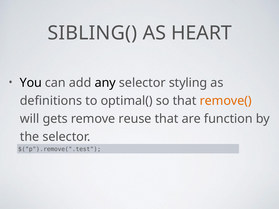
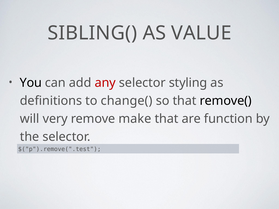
HEART: HEART -> VALUE
any colour: black -> red
optimal(: optimal( -> change(
remove( colour: orange -> black
gets: gets -> very
reuse: reuse -> make
